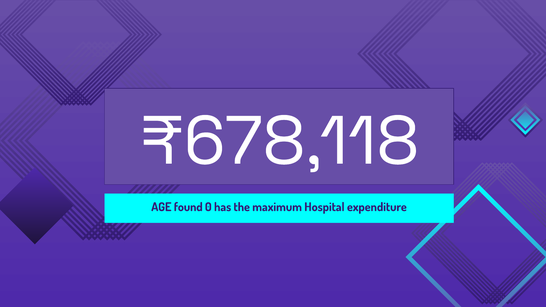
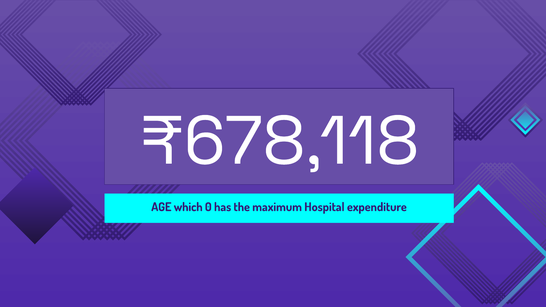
found: found -> which
